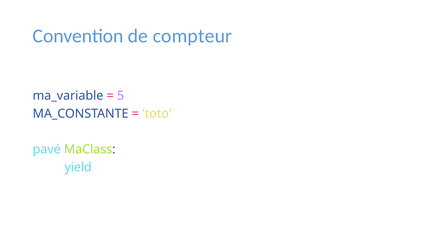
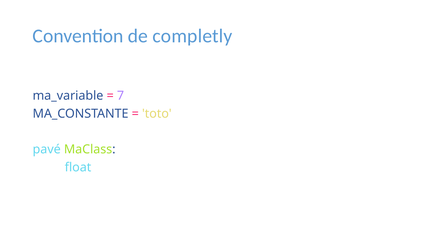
compteur: compteur -> completly
5: 5 -> 7
yield: yield -> float
